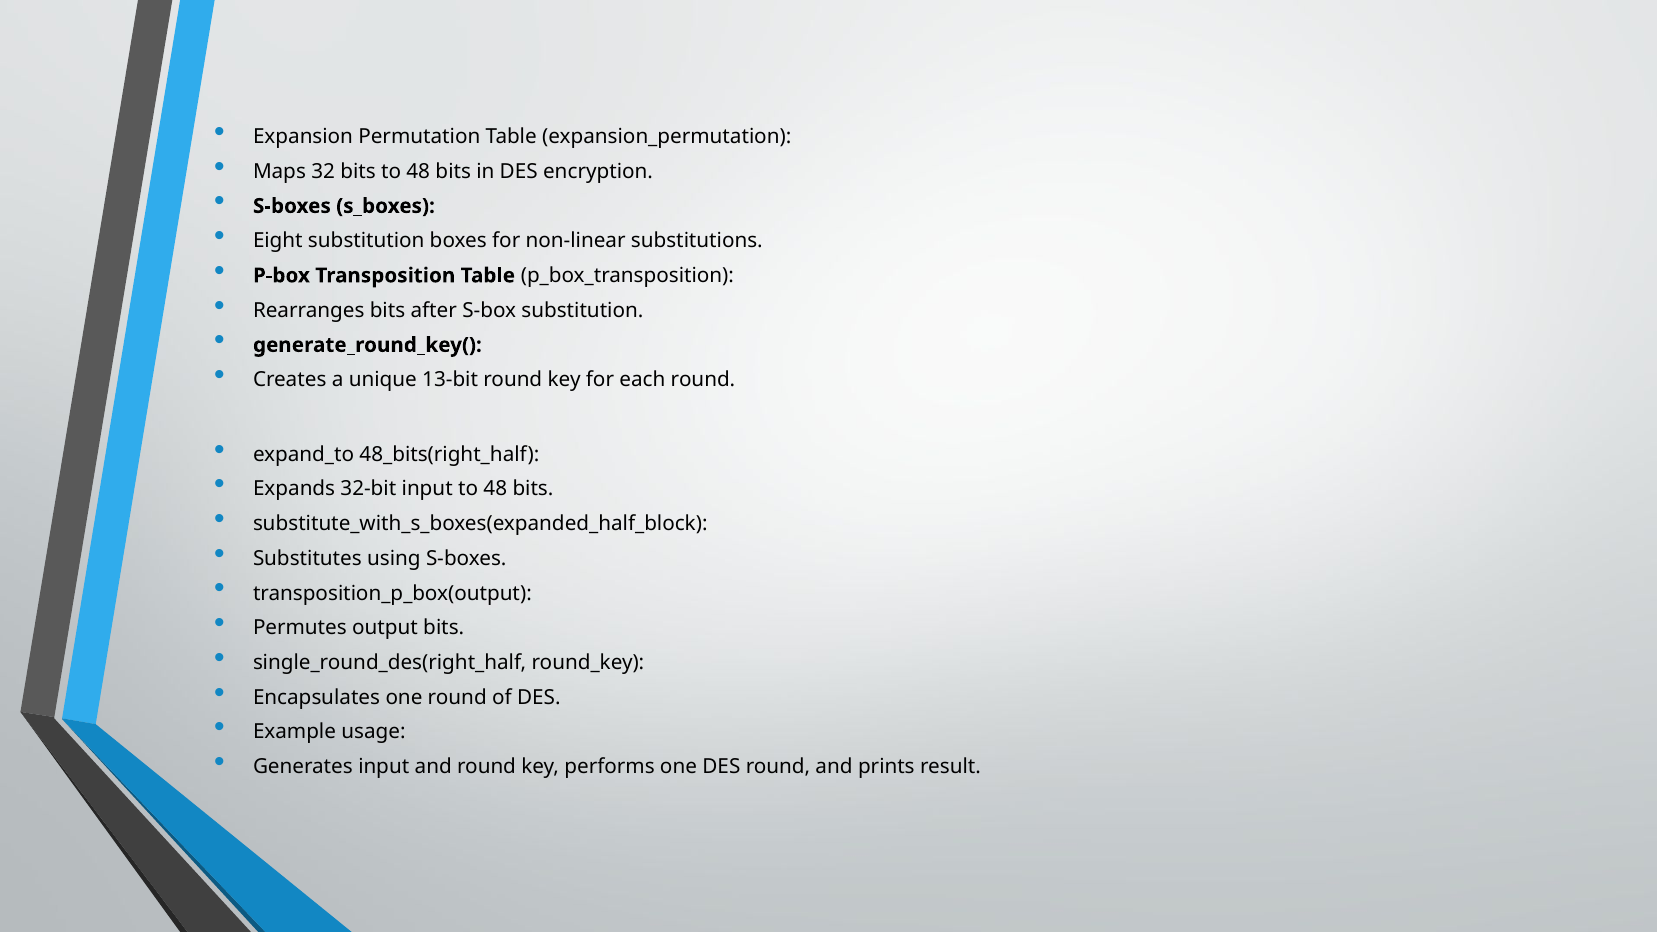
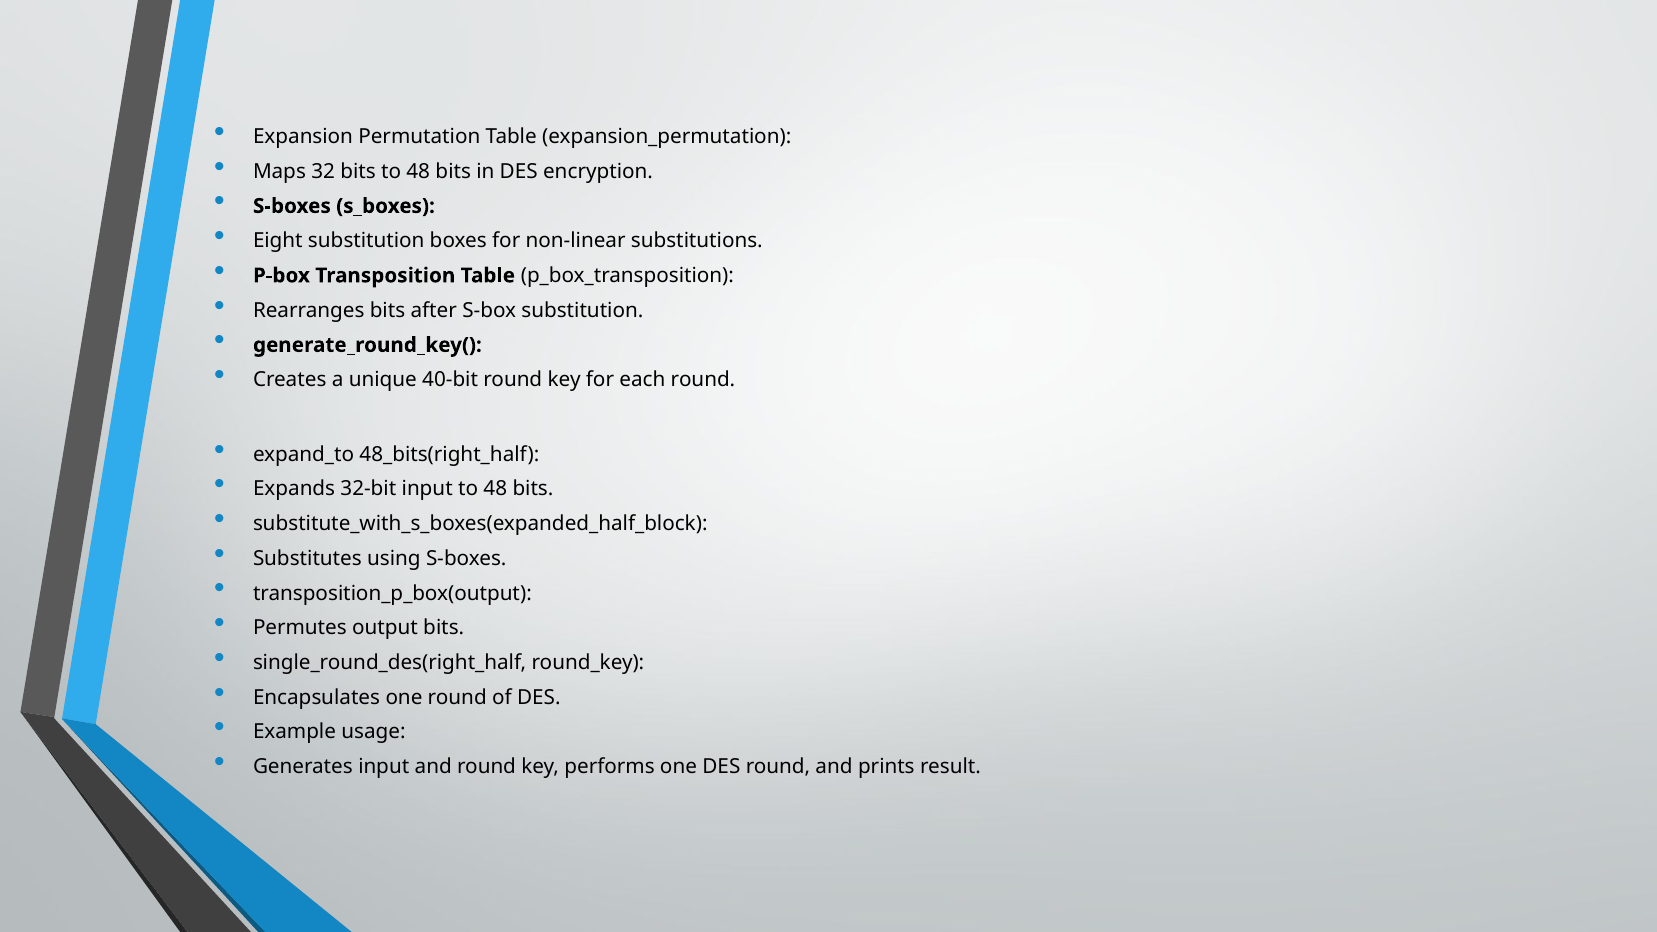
13-bit: 13-bit -> 40-bit
